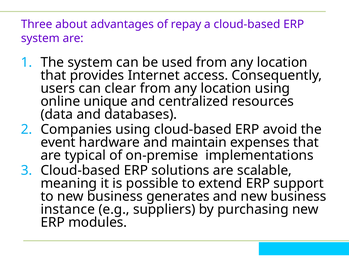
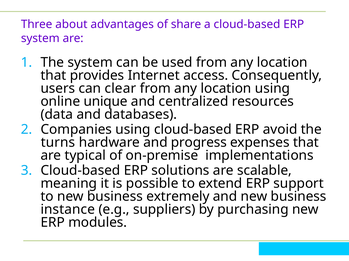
repay: repay -> share
event: event -> turns
maintain: maintain -> progress
generates: generates -> extremely
